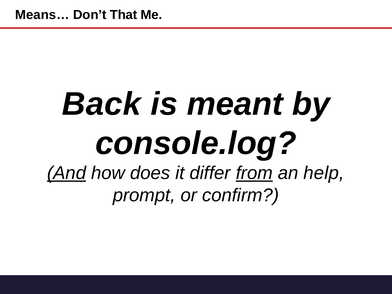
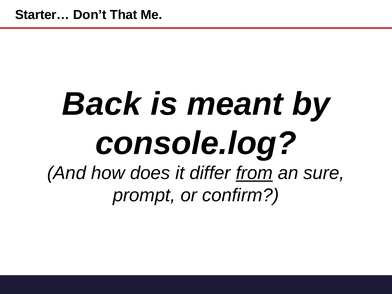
Means…: Means… -> Starter…
And underline: present -> none
help: help -> sure
